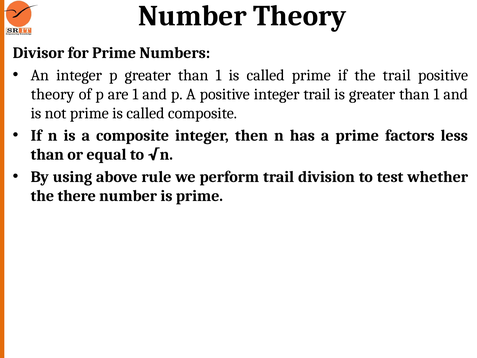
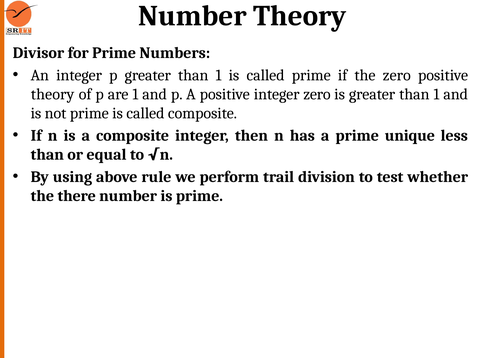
the trail: trail -> zero
integer trail: trail -> zero
factors: factors -> unique
